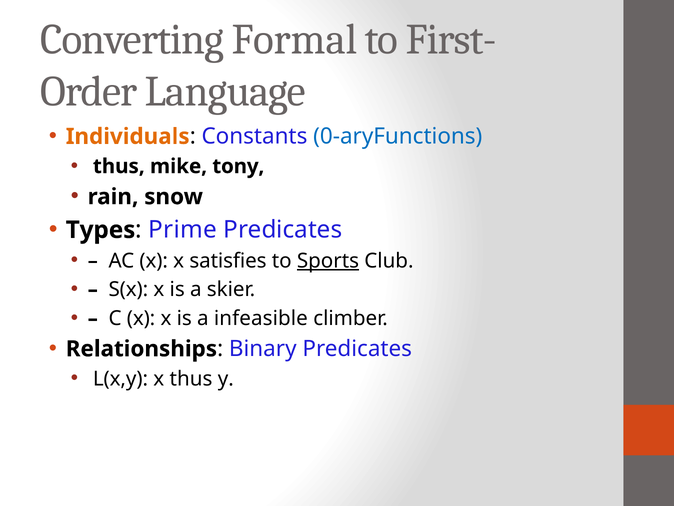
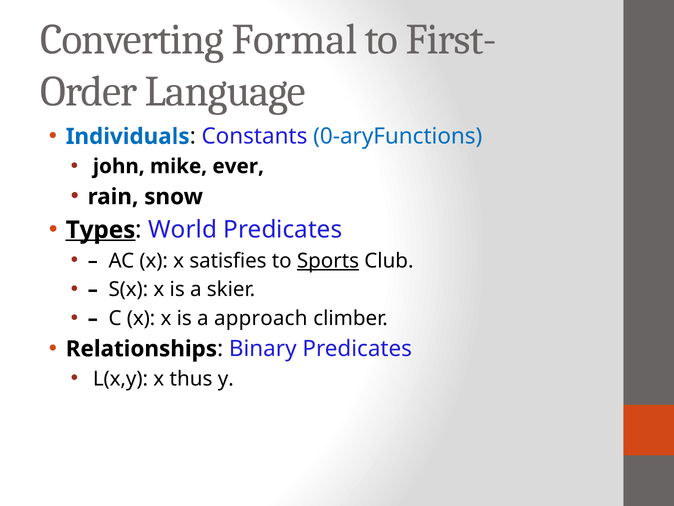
Individuals colour: orange -> blue
thus at (119, 166): thus -> john
tony: tony -> ever
Types underline: none -> present
Prime: Prime -> World
infeasible: infeasible -> approach
